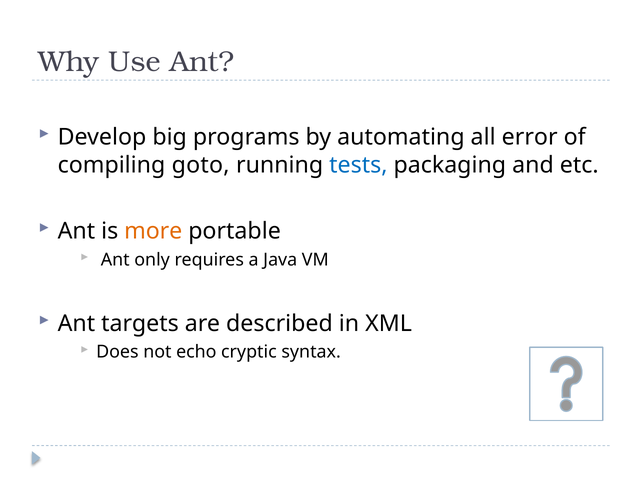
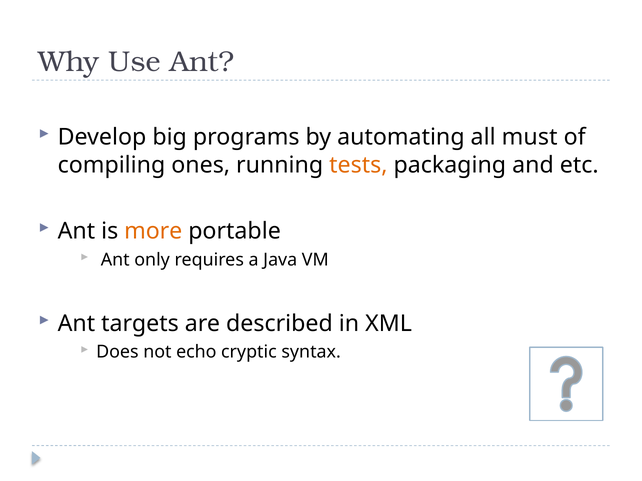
error: error -> must
goto: goto -> ones
tests colour: blue -> orange
